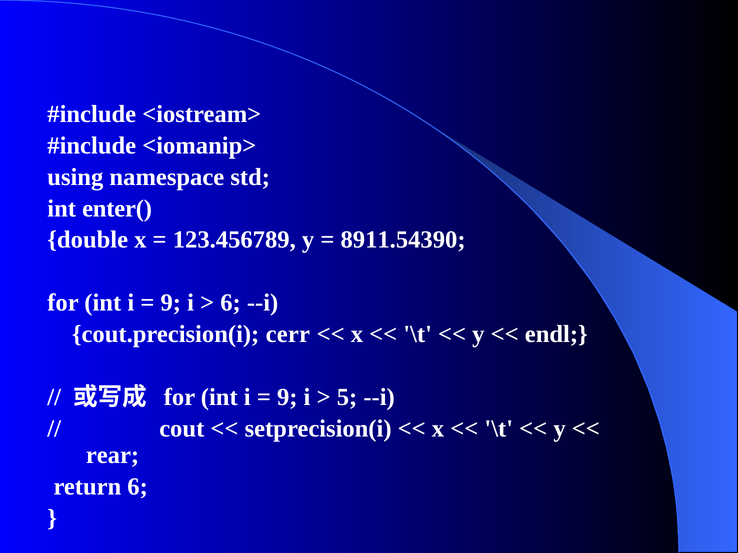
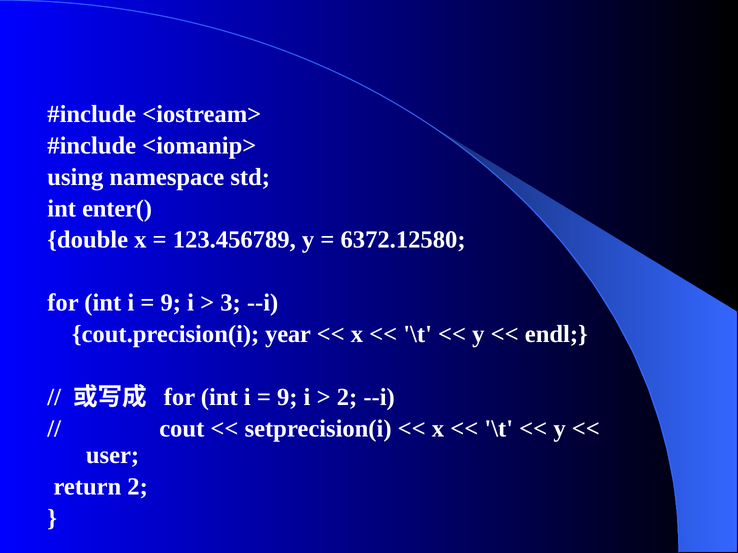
8911.54390: 8911.54390 -> 6372.12580
6 at (231, 303): 6 -> 3
cerr: cerr -> year
5 at (347, 397): 5 -> 2
rear: rear -> user
return 6: 6 -> 2
